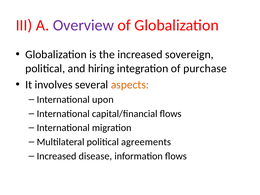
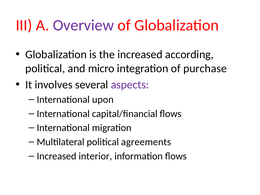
sovereign: sovereign -> according
hiring: hiring -> micro
aspects colour: orange -> purple
disease: disease -> interior
